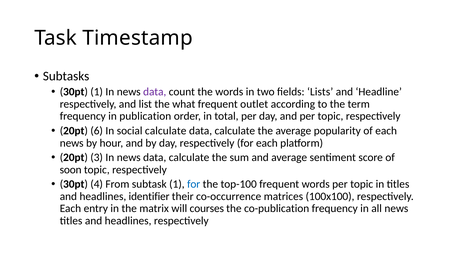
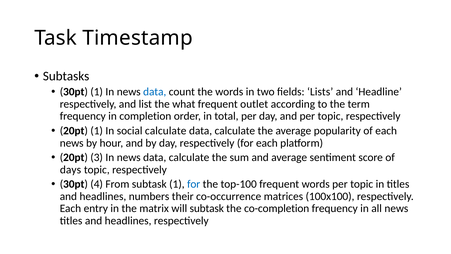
data at (155, 92) colour: purple -> blue
publication: publication -> completion
20pt 6: 6 -> 1
soon: soon -> days
identifier: identifier -> numbers
will courses: courses -> subtask
co-publication: co-publication -> co-completion
